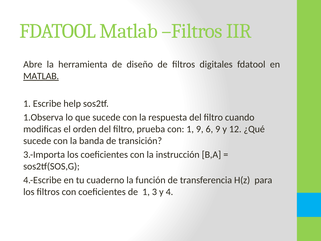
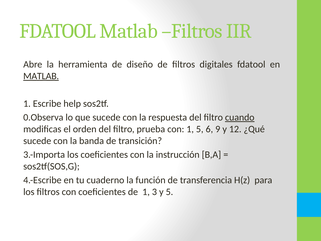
1.Observa: 1.Observa -> 0.Observa
cuando underline: none -> present
1 9: 9 -> 5
y 4: 4 -> 5
